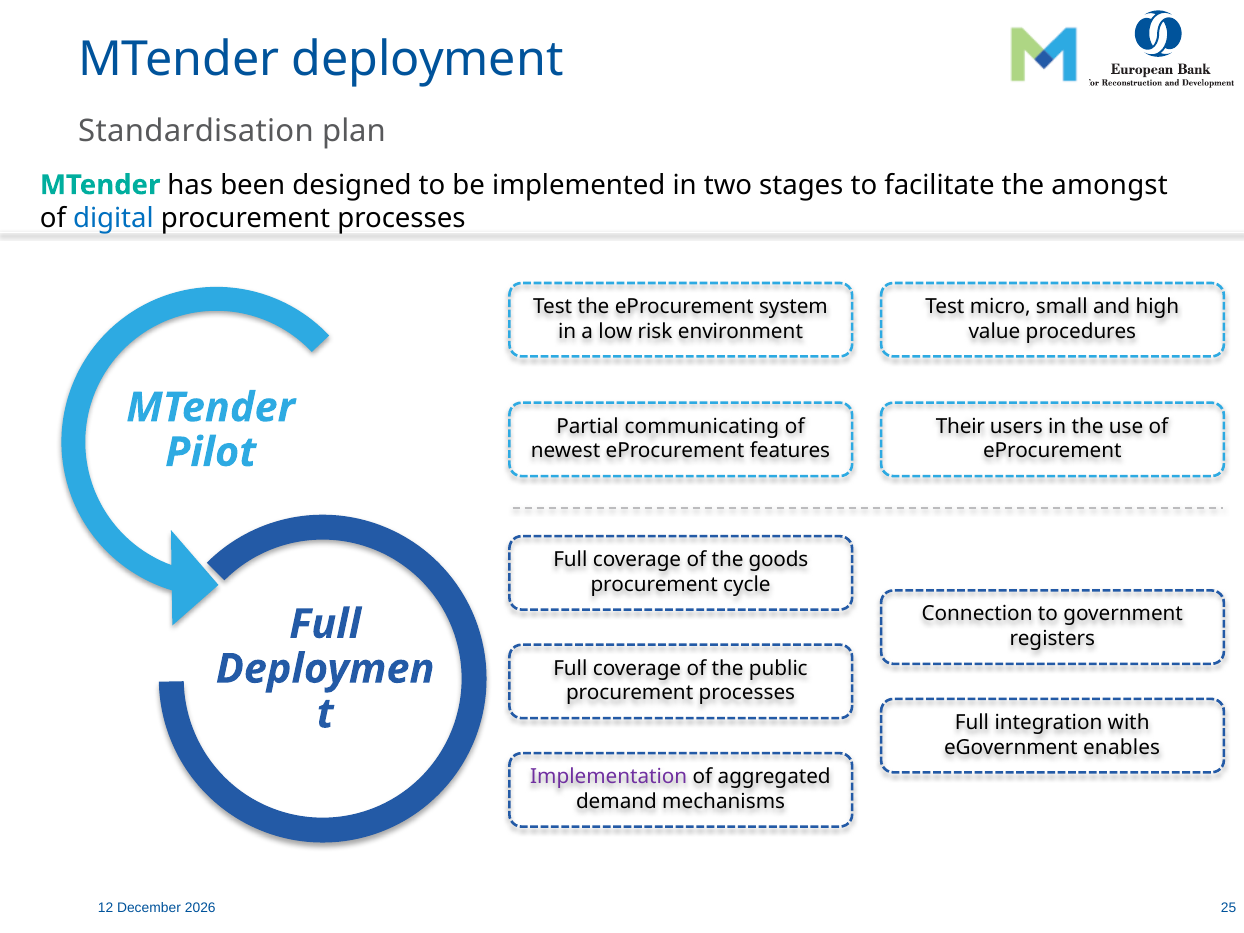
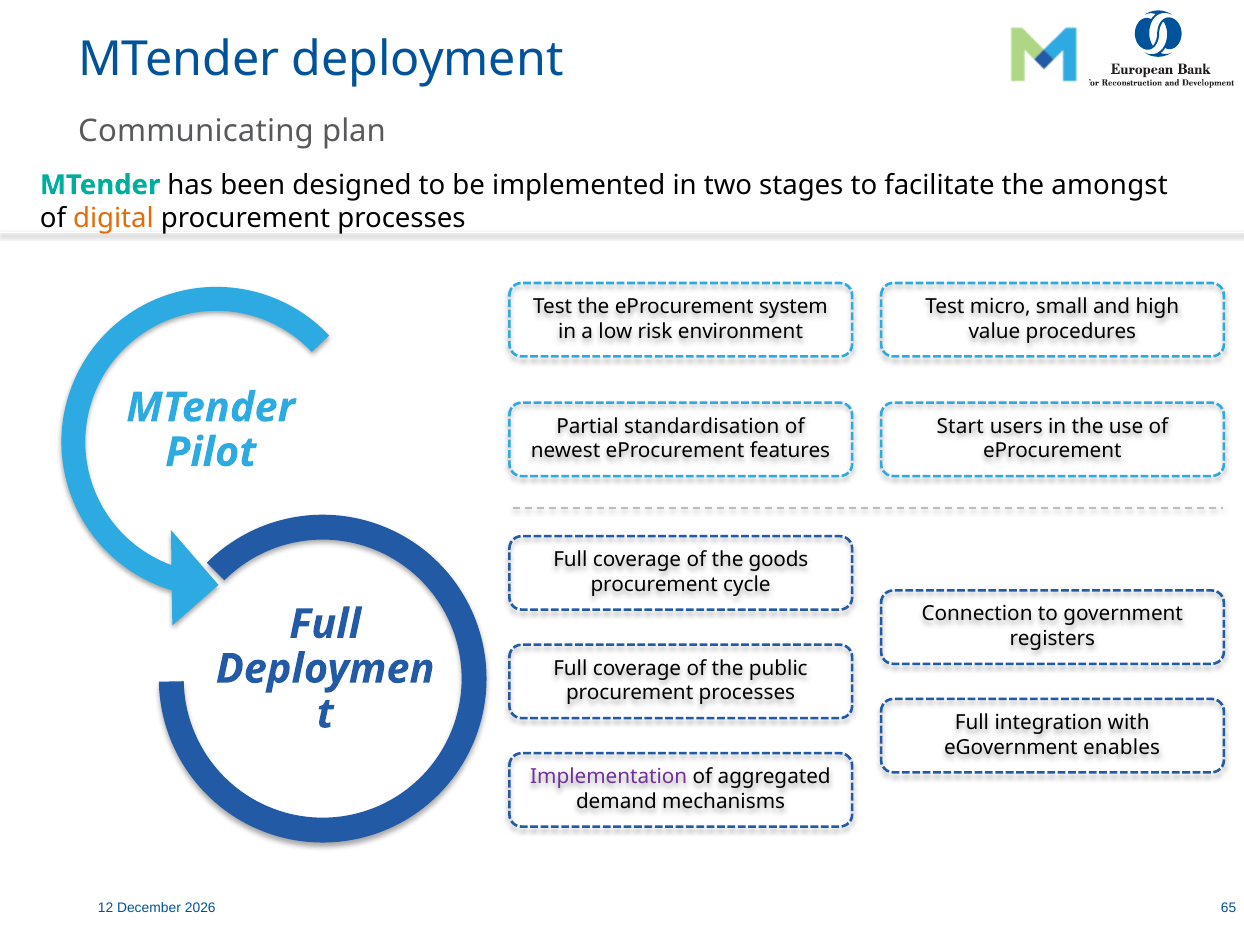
Standardisation: Standardisation -> Communicating
digital colour: blue -> orange
communicating: communicating -> standardisation
Their: Their -> Start
25: 25 -> 65
